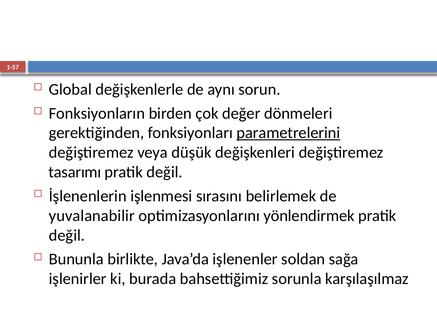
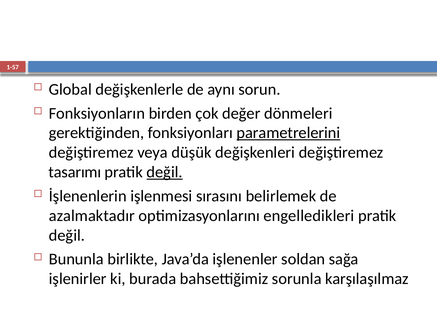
değil at (165, 173) underline: none -> present
yuvalanabilir: yuvalanabilir -> azalmaktadır
yönlendirmek: yönlendirmek -> engelledikleri
